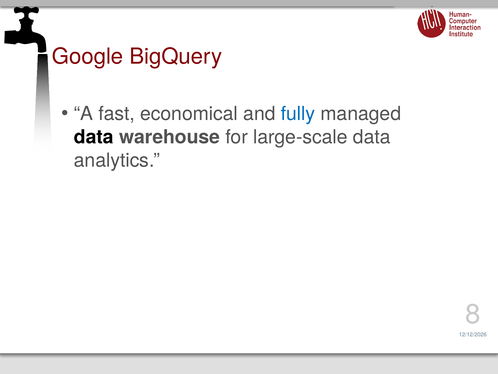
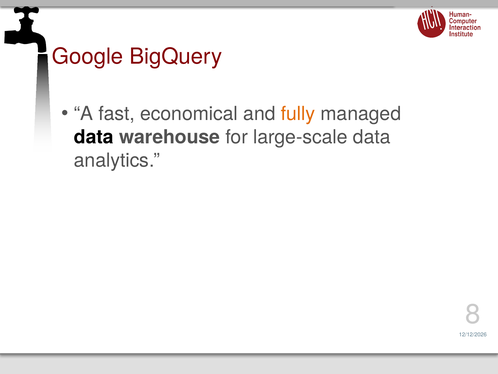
fully colour: blue -> orange
